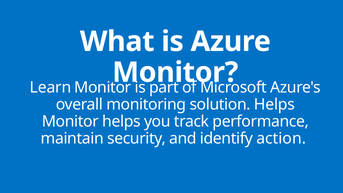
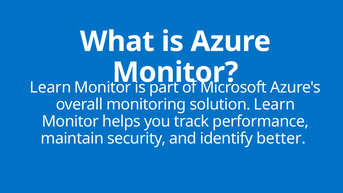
solution Helps: Helps -> Learn
action: action -> better
